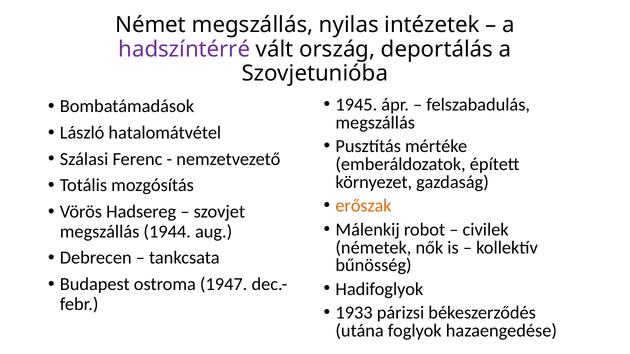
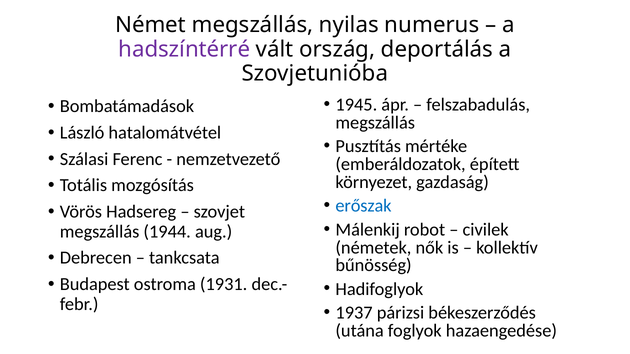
intézetek: intézetek -> numerus
erőszak colour: orange -> blue
1947: 1947 -> 1931
1933: 1933 -> 1937
